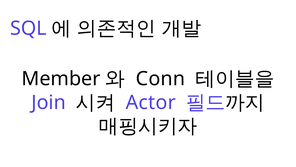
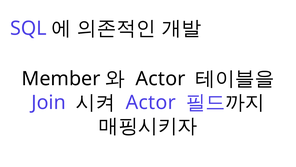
Conn at (160, 79): Conn -> Actor
